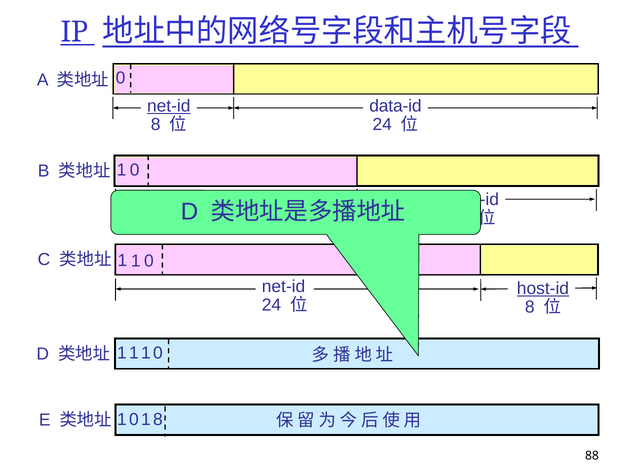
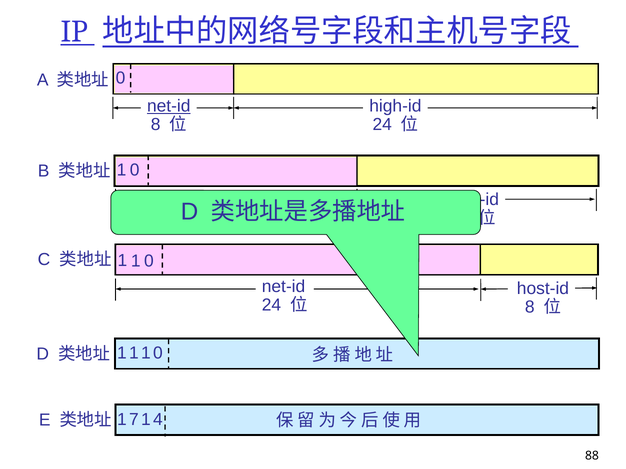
data-id: data-id -> high-id
host-id at (543, 289) underline: present -> none
0 at (134, 420): 0 -> 7
1 8: 8 -> 4
